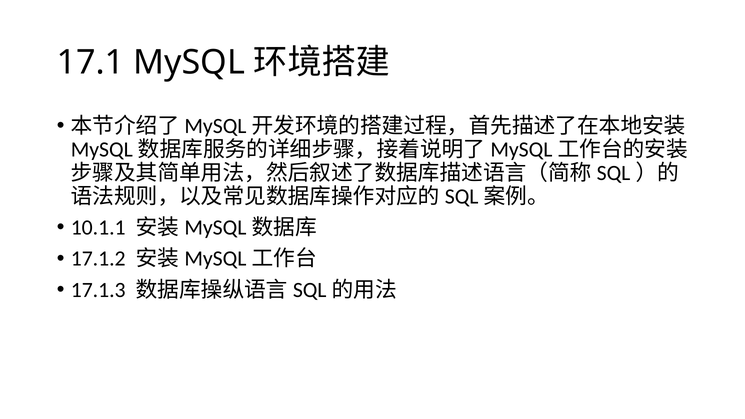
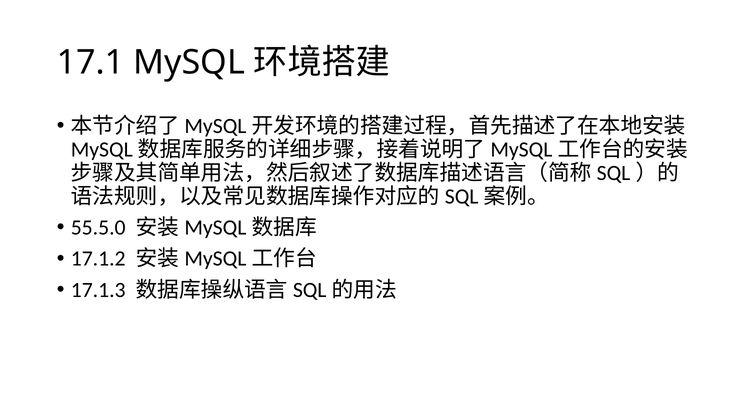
10.1.1: 10.1.1 -> 55.5.0
